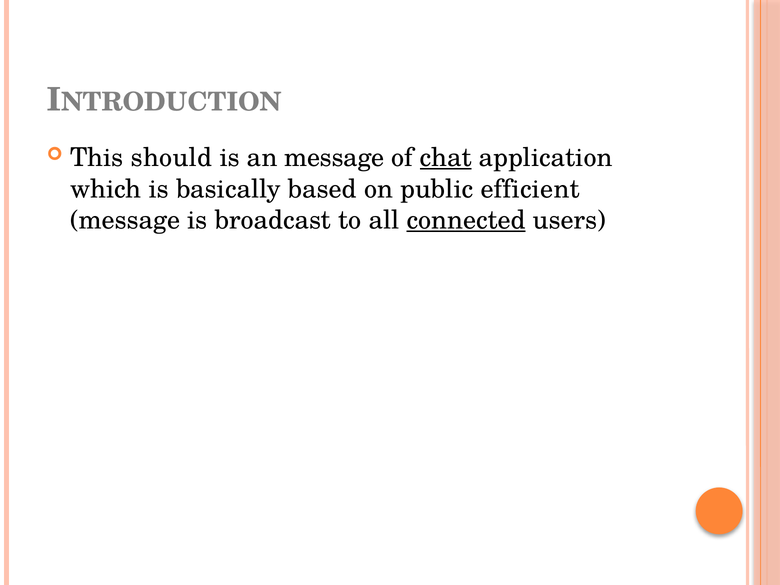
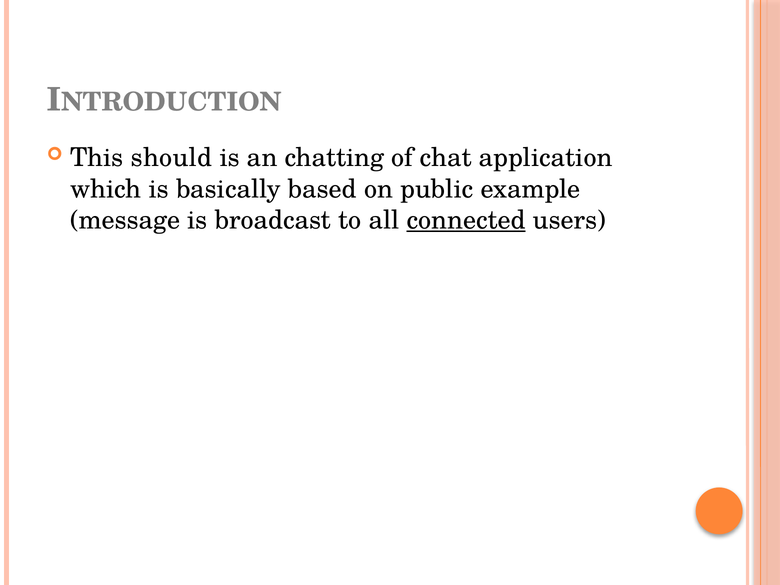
an message: message -> chatting
chat underline: present -> none
efficient: efficient -> example
